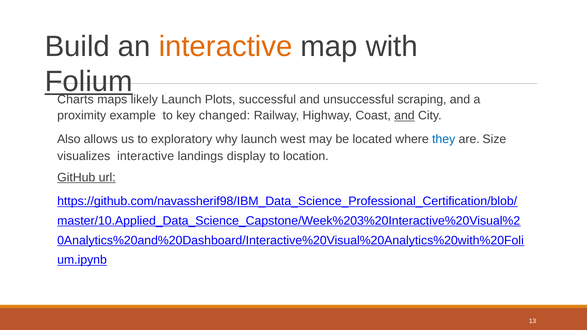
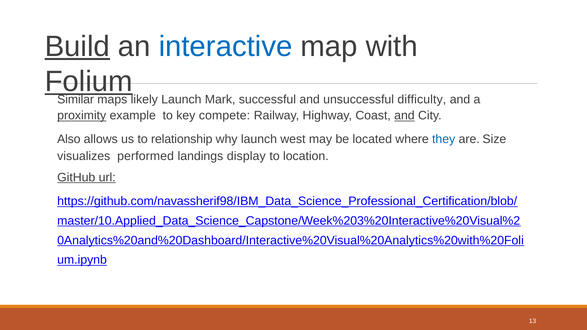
Build underline: none -> present
interactive at (226, 46) colour: orange -> blue
Charts: Charts -> Similar
Plots: Plots -> Mark
scraping: scraping -> difficulty
proximity underline: none -> present
changed: changed -> compete
exploratory: exploratory -> relationship
visualizes interactive: interactive -> performed
